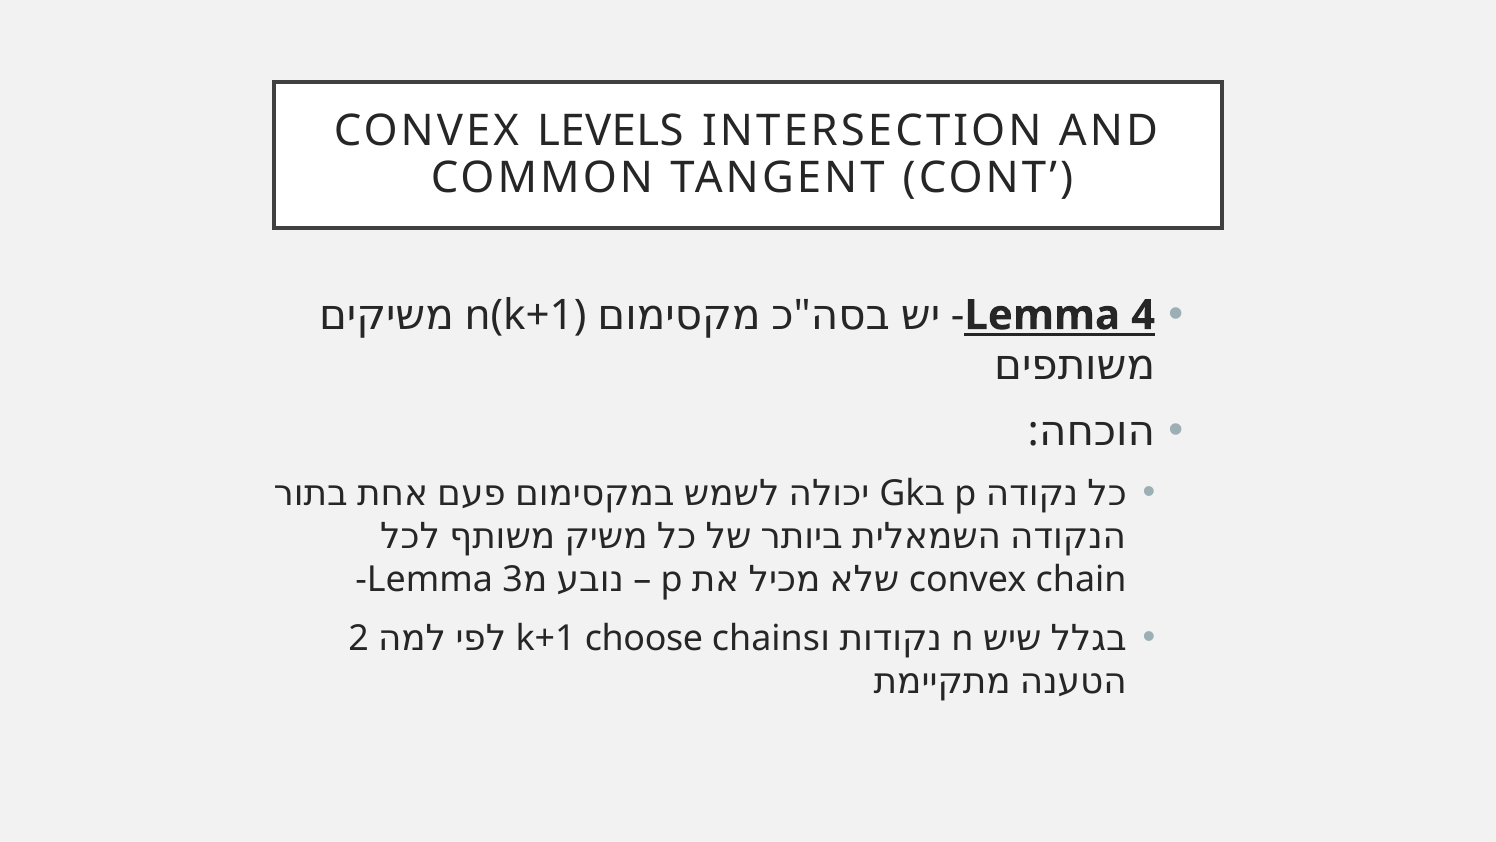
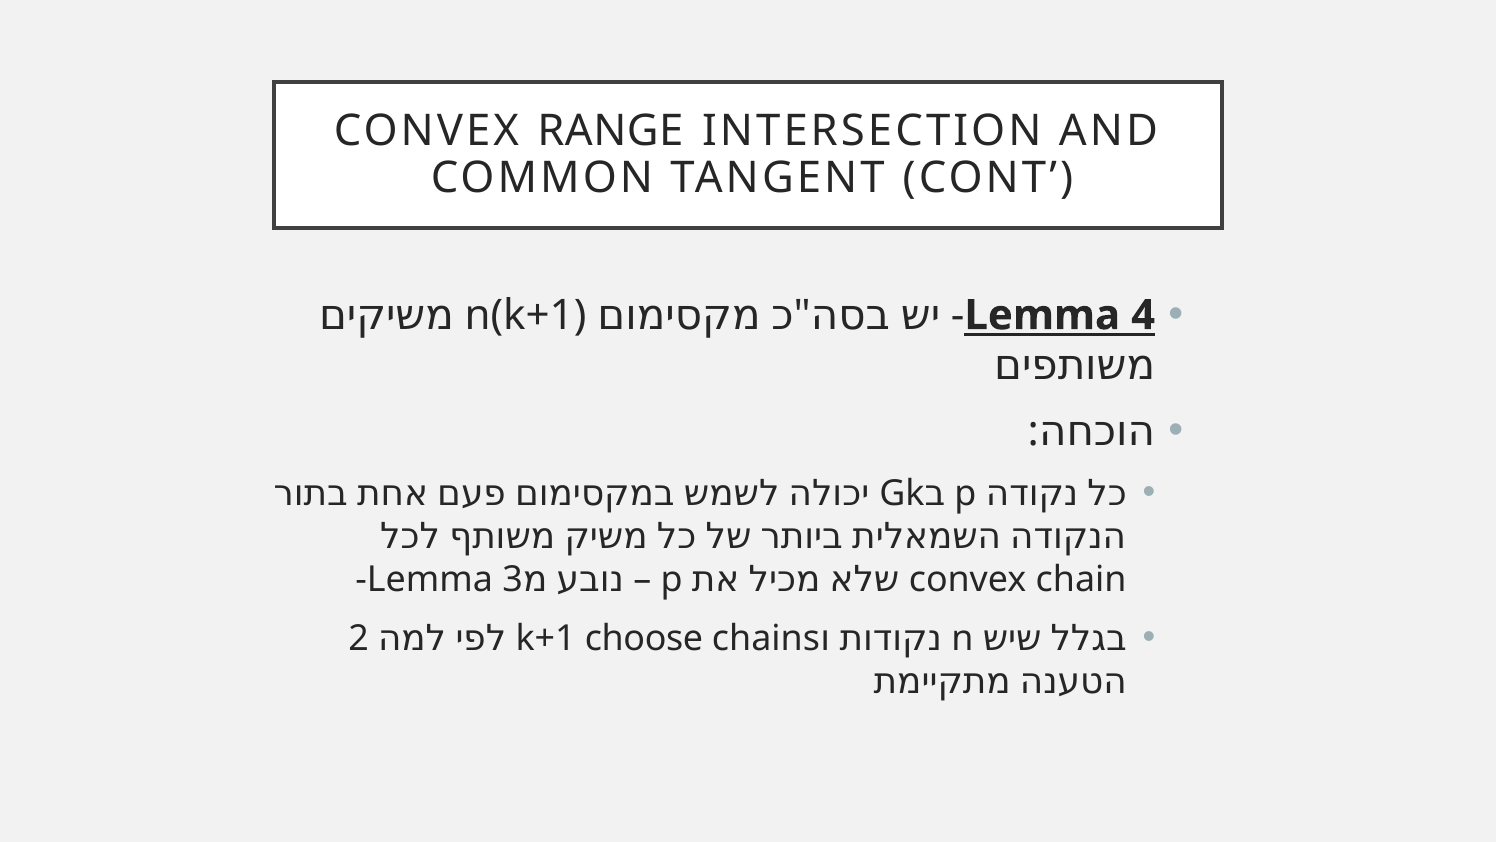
LEVELS: LEVELS -> RANGE
